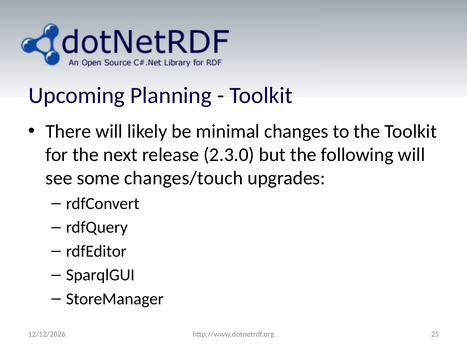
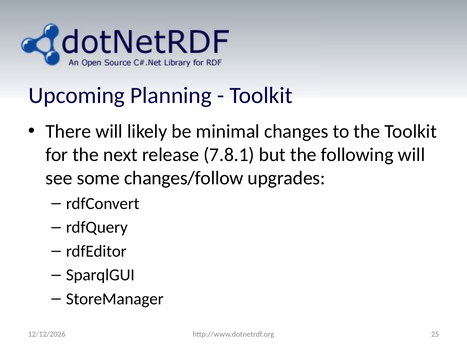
2.3.0: 2.3.0 -> 7.8.1
changes/touch: changes/touch -> changes/follow
